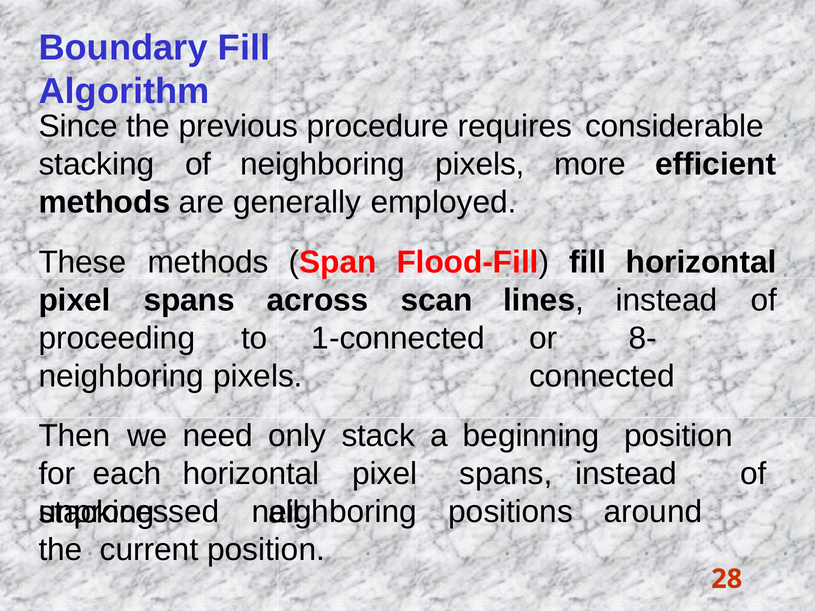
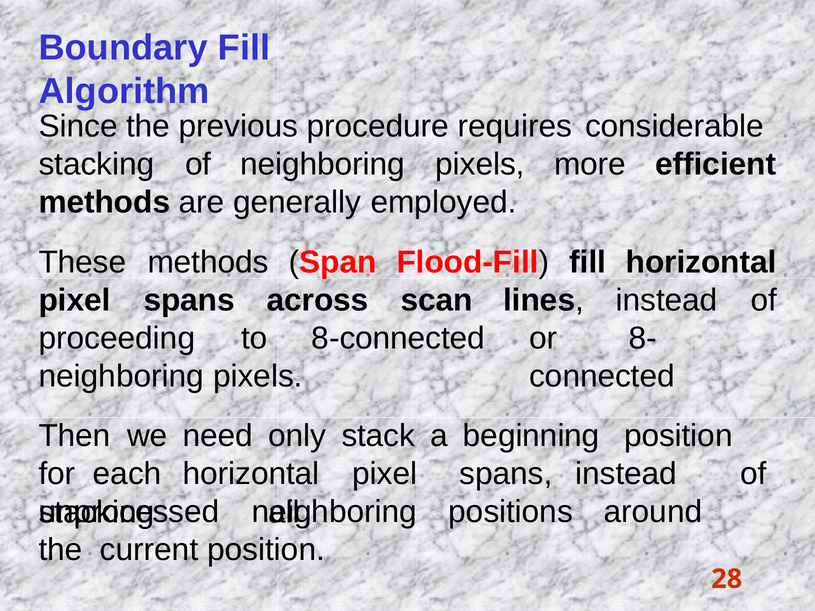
1-connected: 1-connected -> 8-connected
